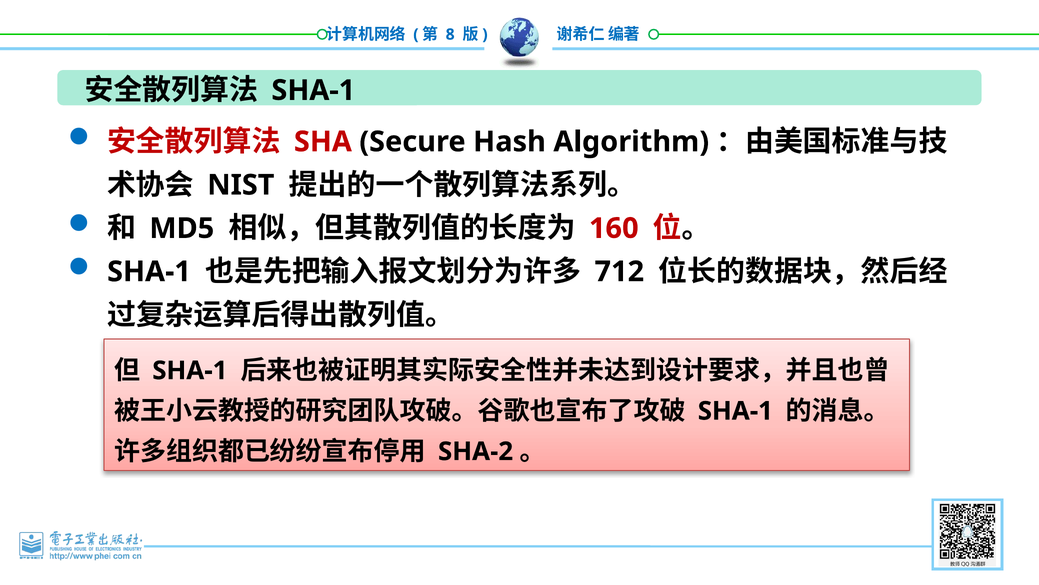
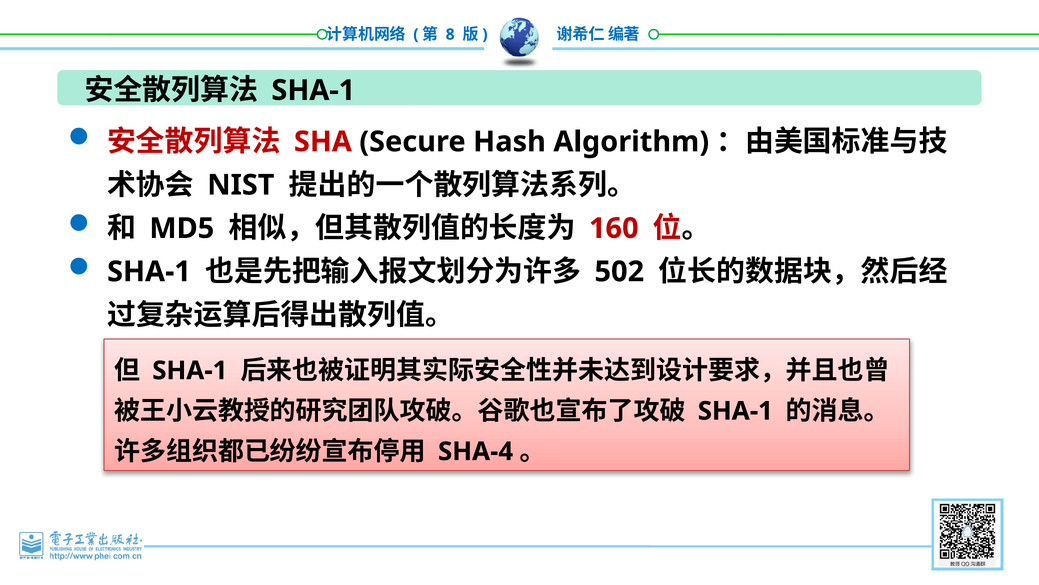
712: 712 -> 502
SHA-2: SHA-2 -> SHA-4
